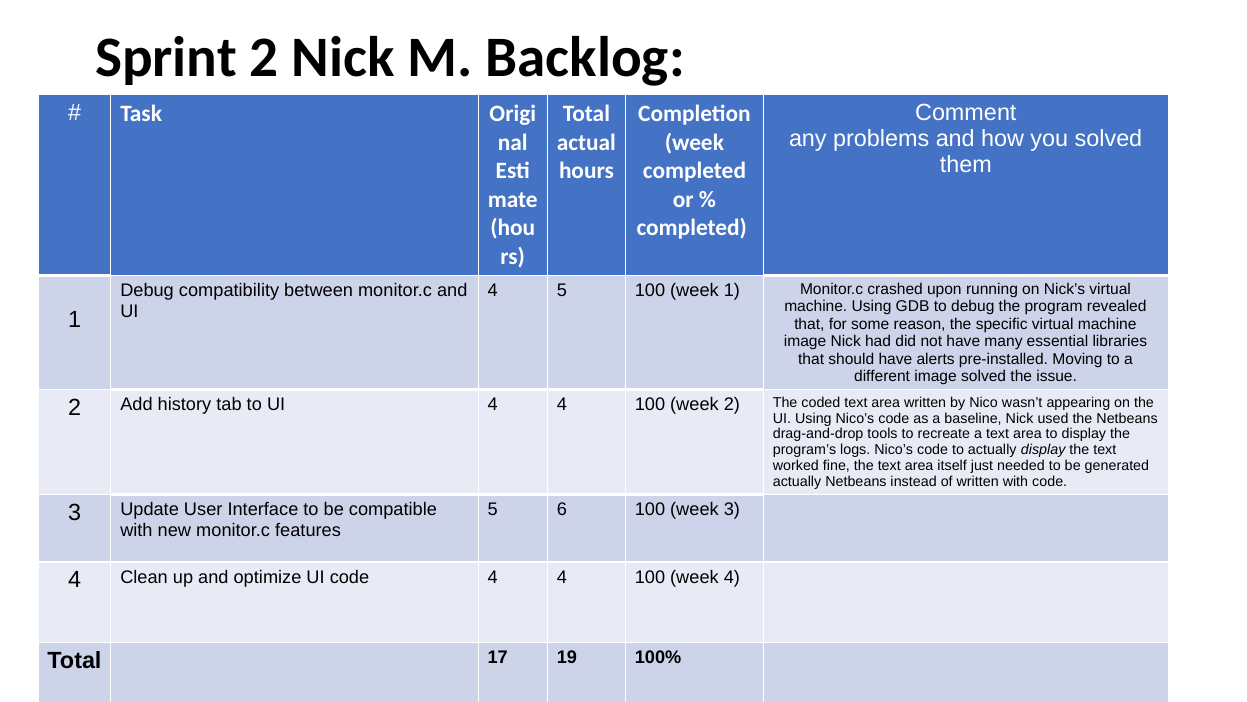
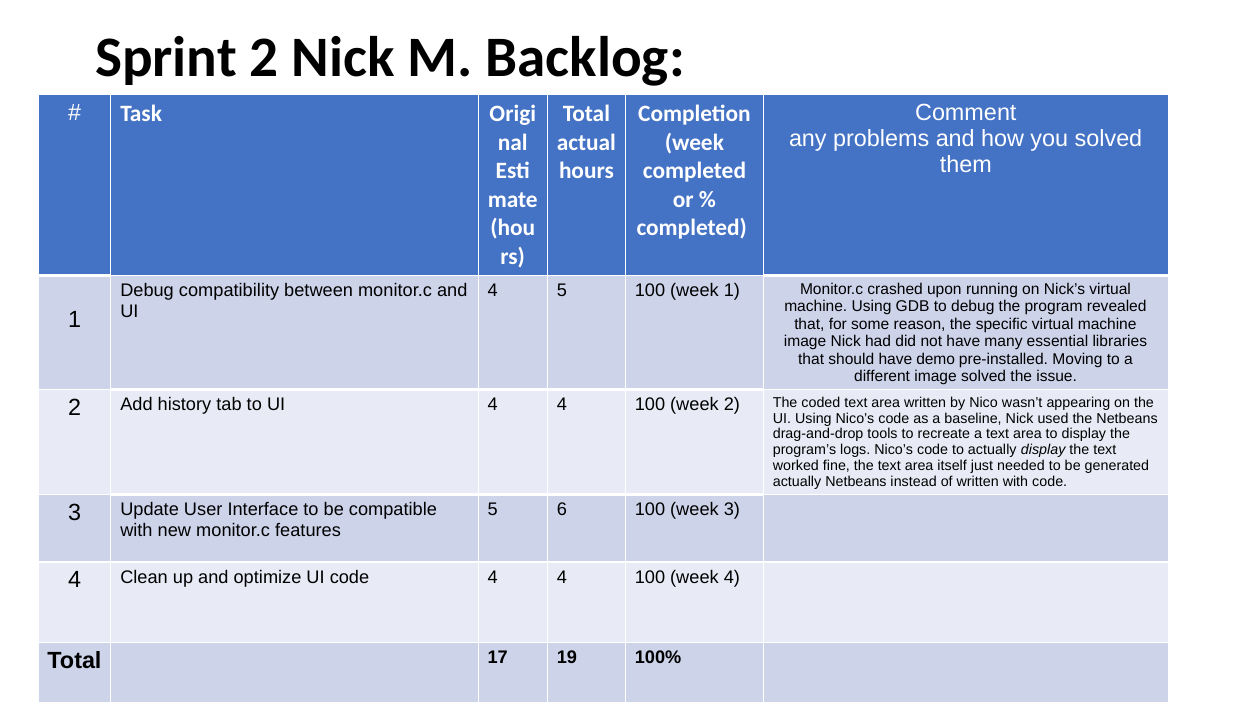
alerts: alerts -> demo
